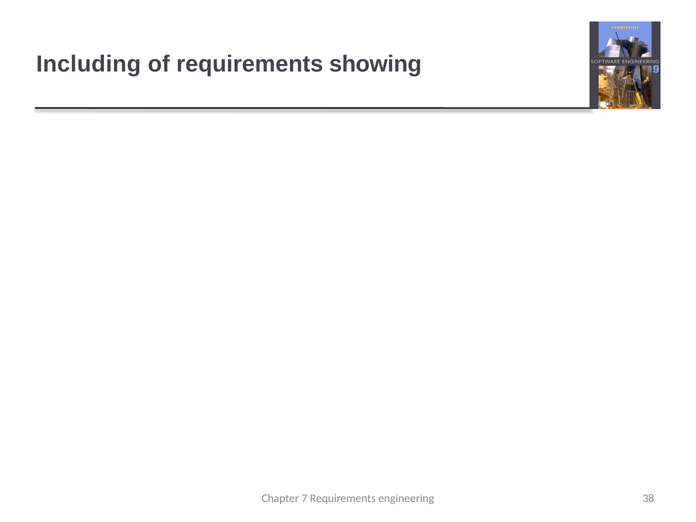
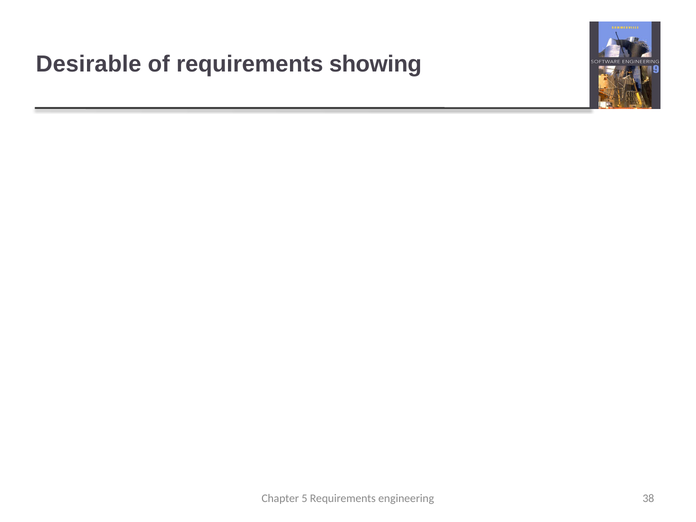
Including: Including -> Desirable
7: 7 -> 5
